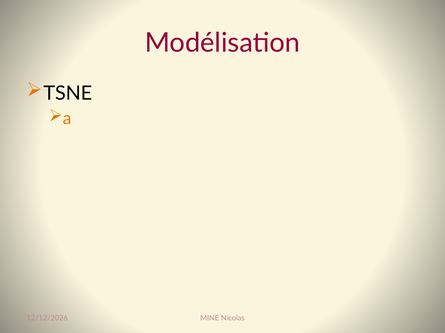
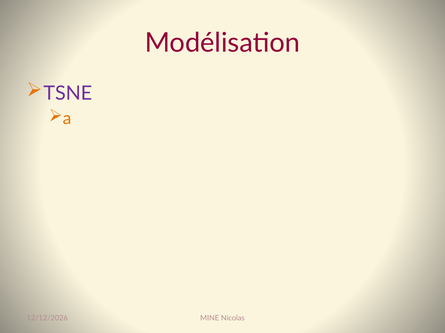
TSNE colour: black -> purple
